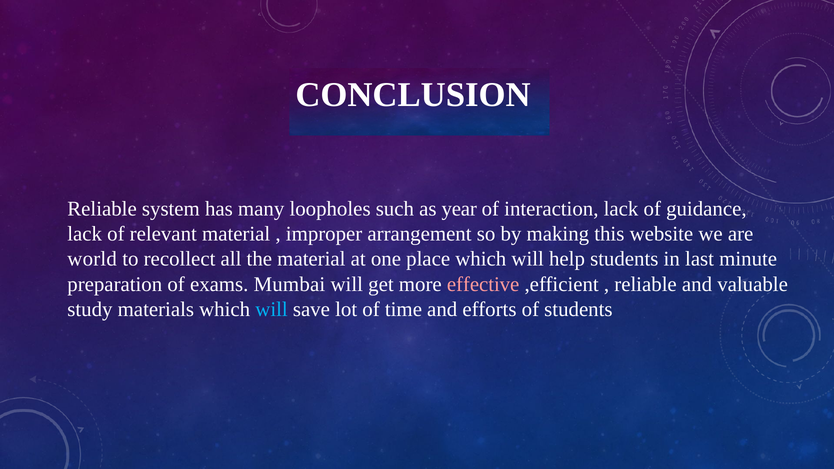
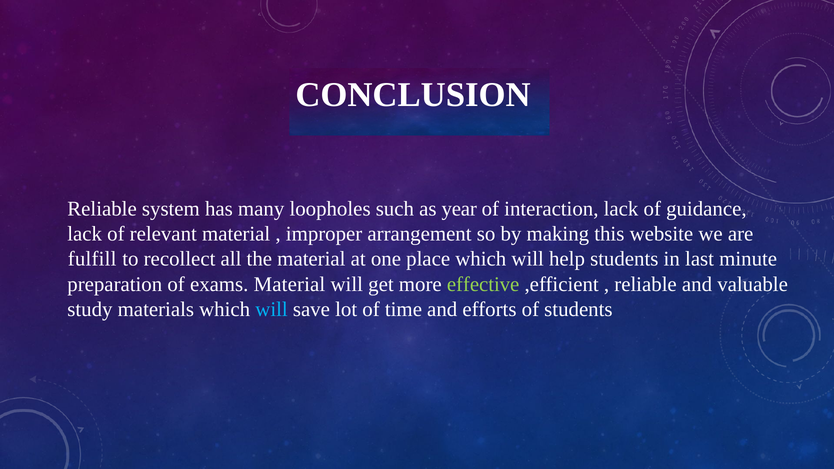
world: world -> fulfill
exams Mumbai: Mumbai -> Material
effective colour: pink -> light green
